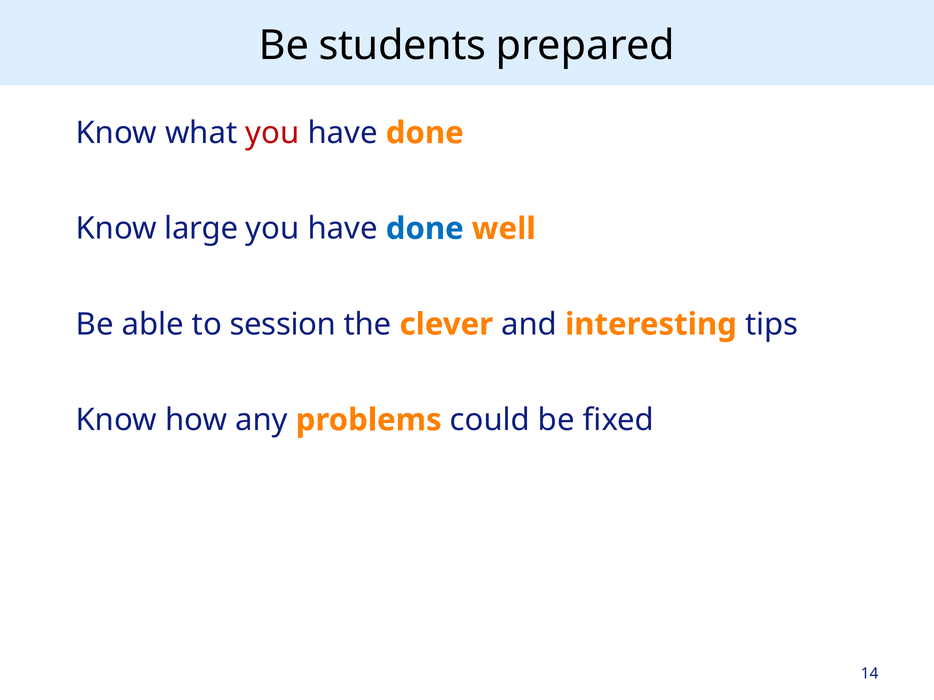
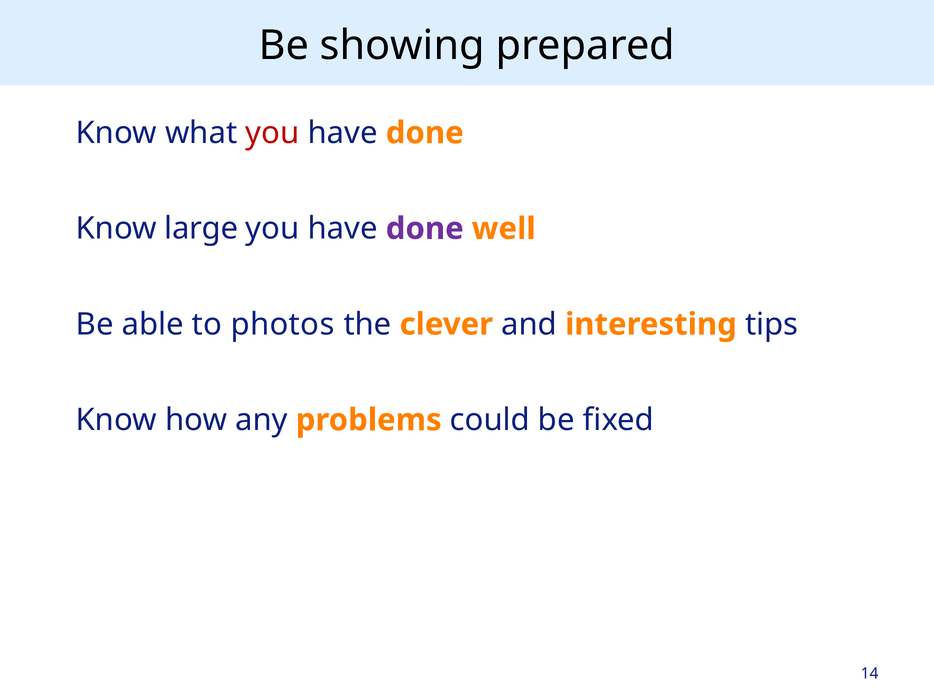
students: students -> showing
done at (425, 229) colour: blue -> purple
session: session -> photos
